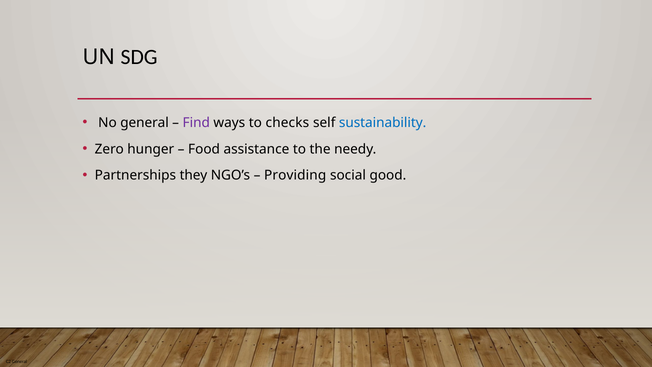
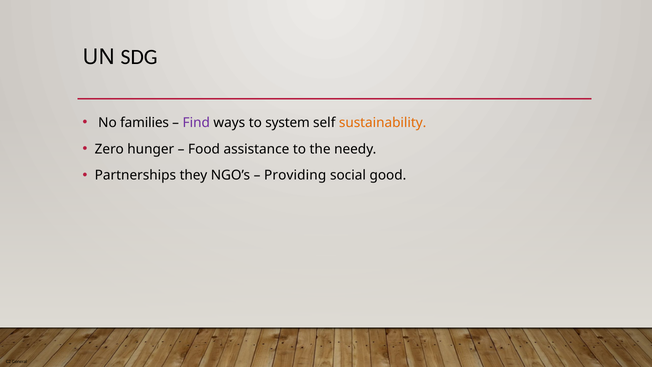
No general: general -> families
checks: checks -> system
sustainability colour: blue -> orange
